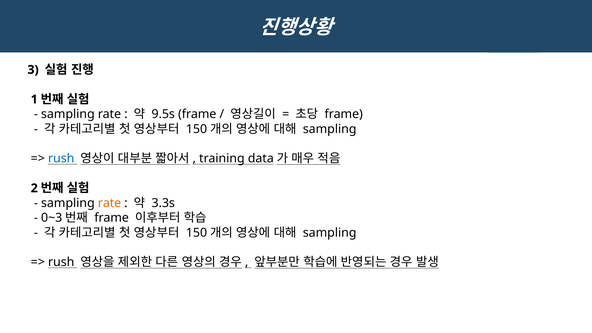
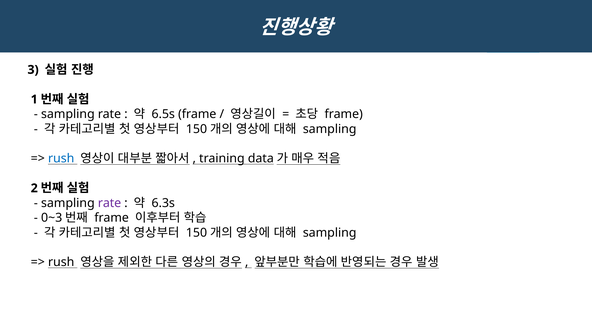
9.5s: 9.5s -> 6.5s
rate at (110, 203) colour: orange -> purple
3.3s: 3.3s -> 6.3s
